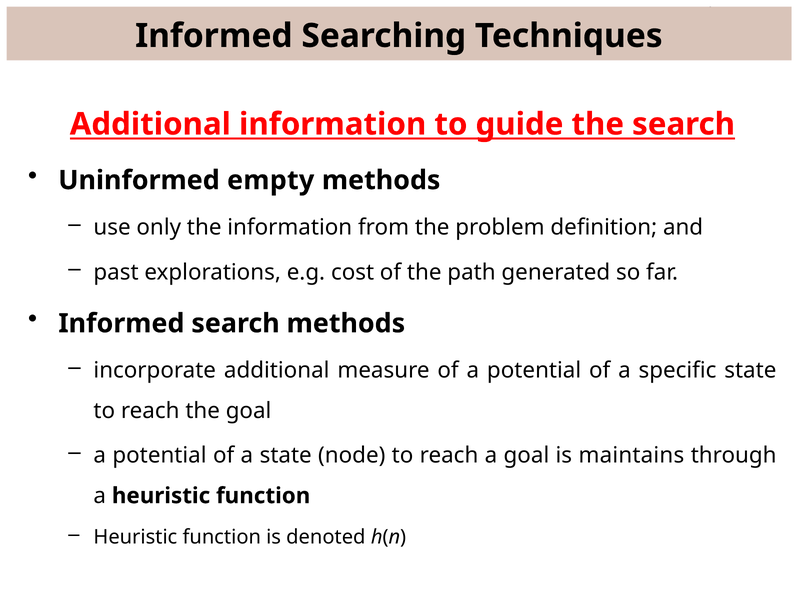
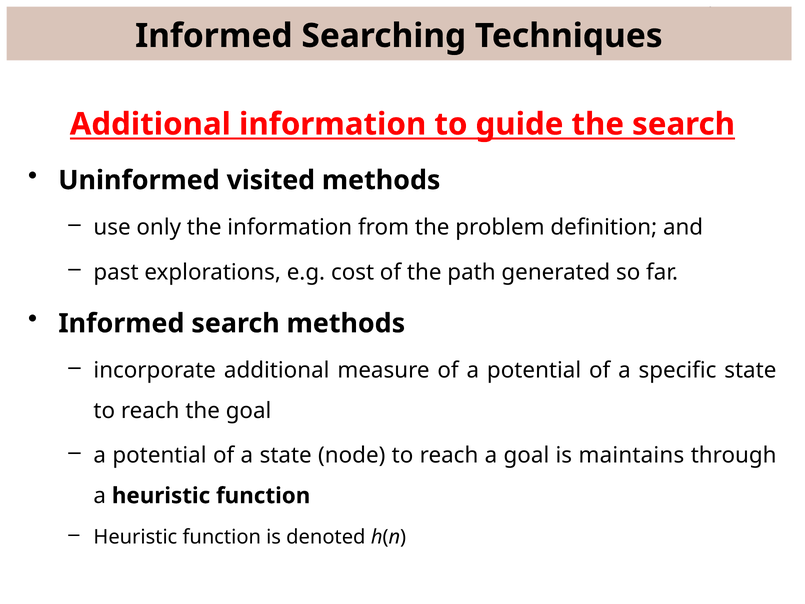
empty: empty -> visited
